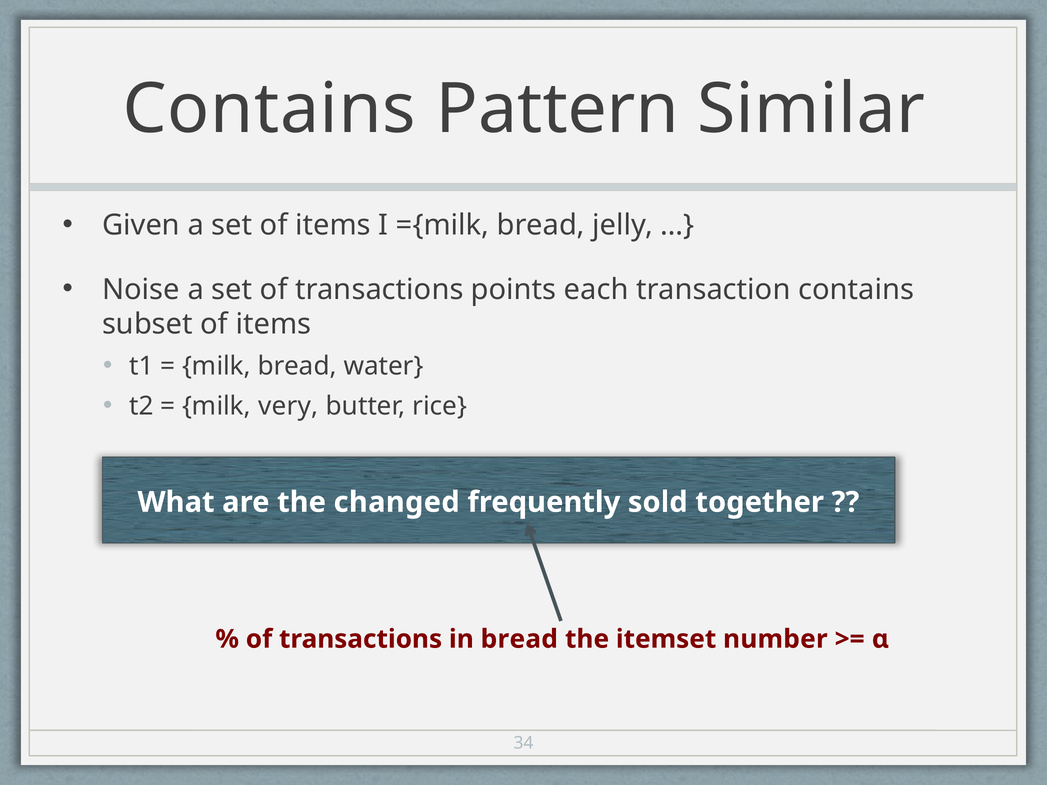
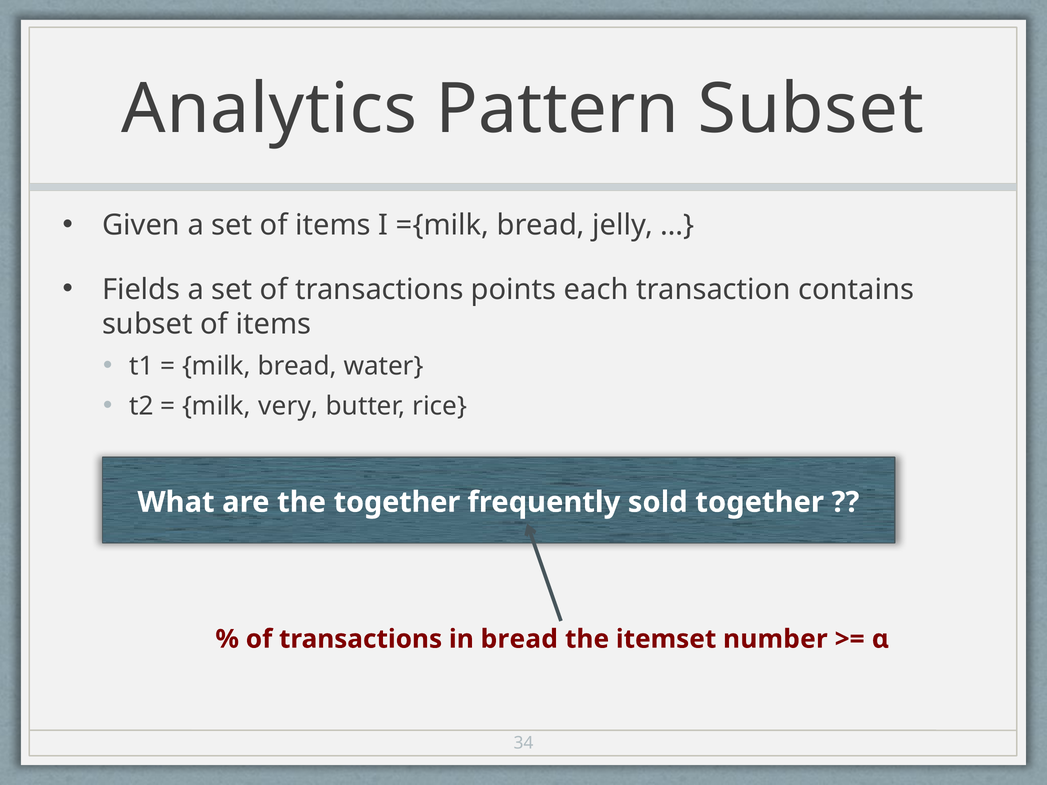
Contains at (269, 109): Contains -> Analytics
Pattern Similar: Similar -> Subset
Noise: Noise -> Fields
the changed: changed -> together
